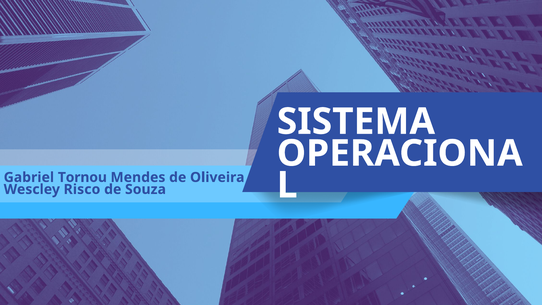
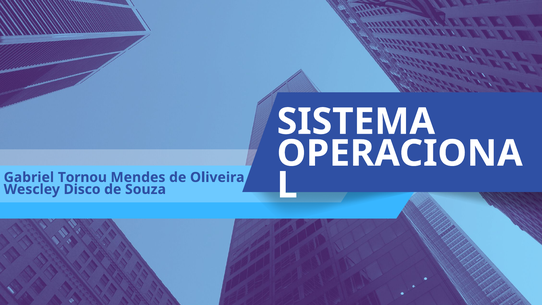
Risco: Risco -> Disco
